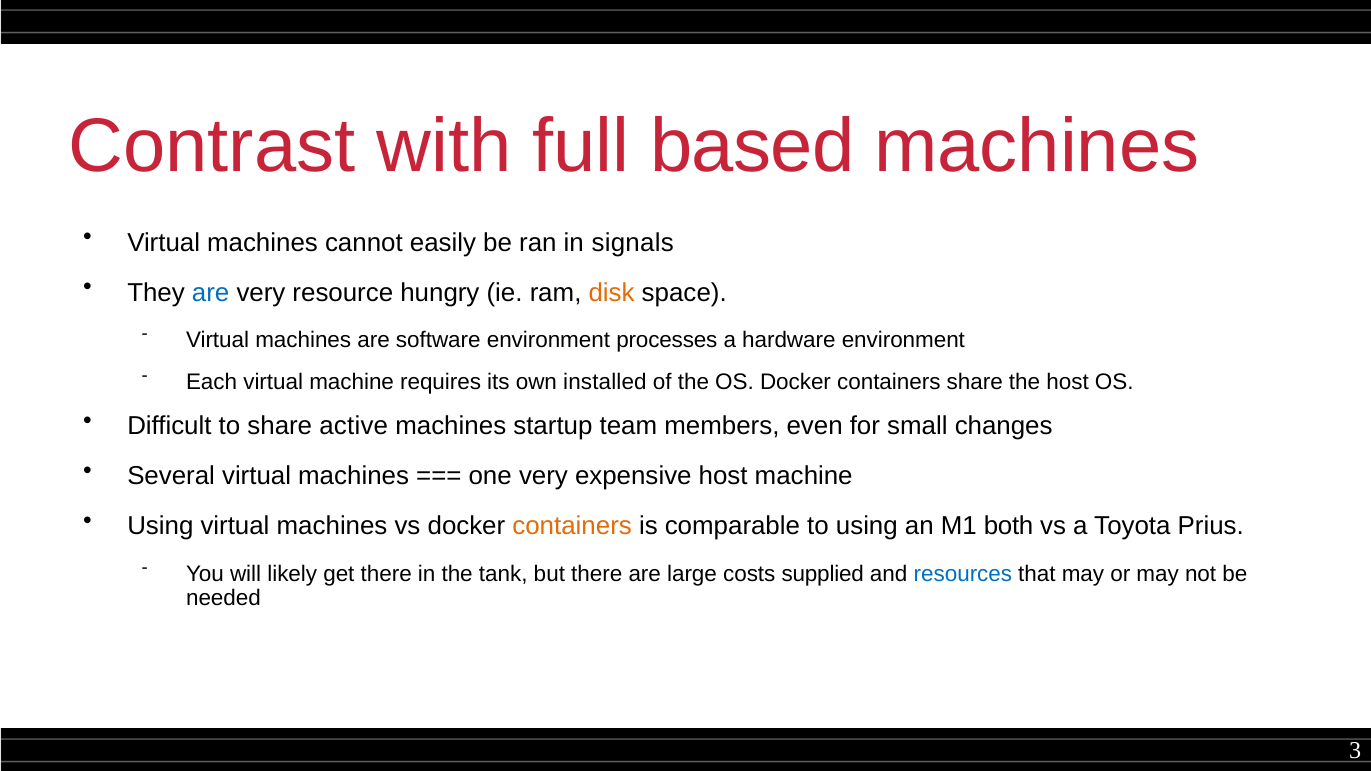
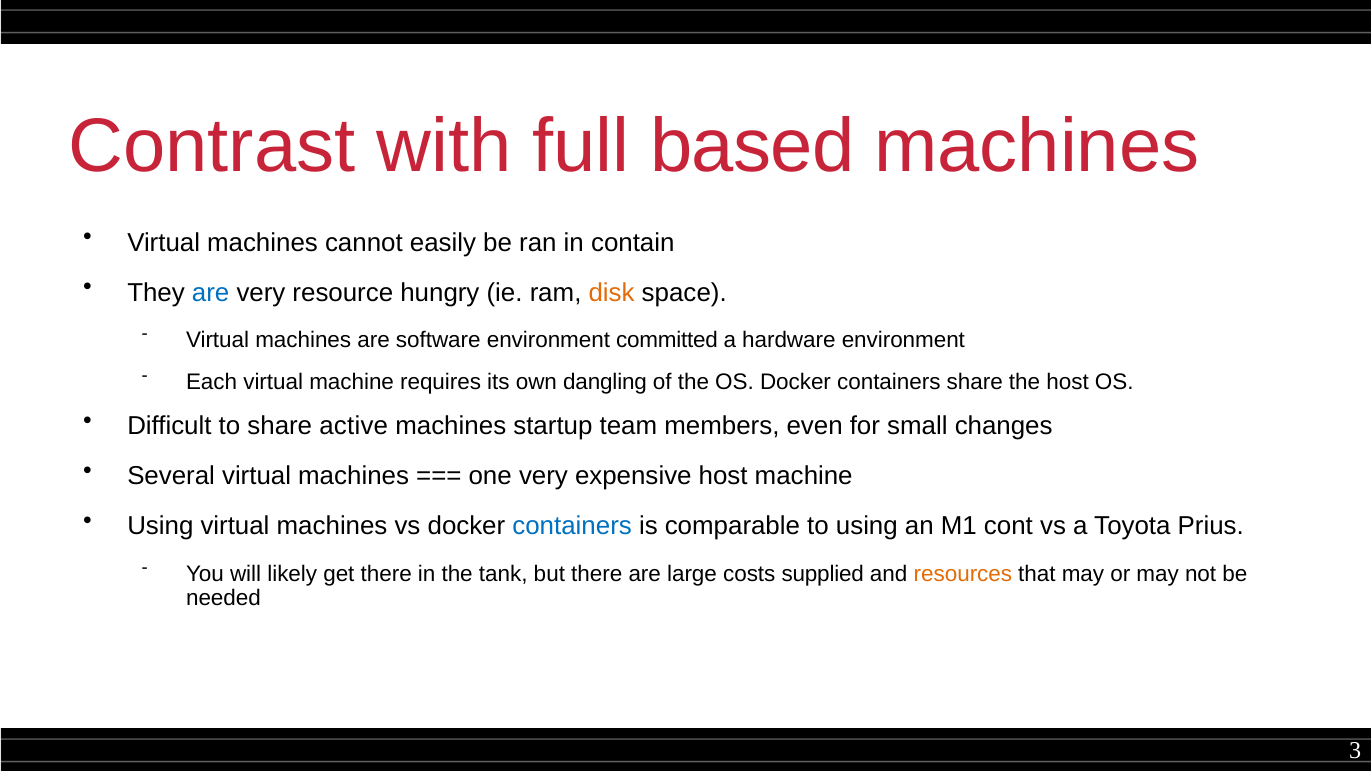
signals: signals -> contain
processes: processes -> committed
installed: installed -> dangling
containers at (572, 526) colour: orange -> blue
both: both -> cont
resources colour: blue -> orange
